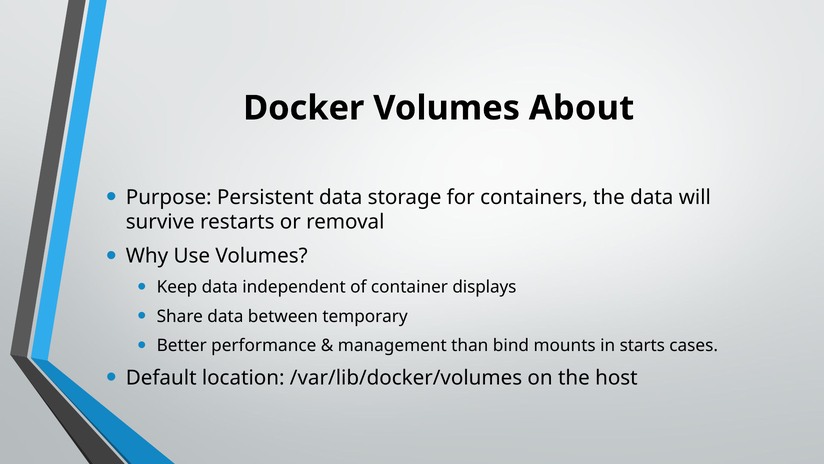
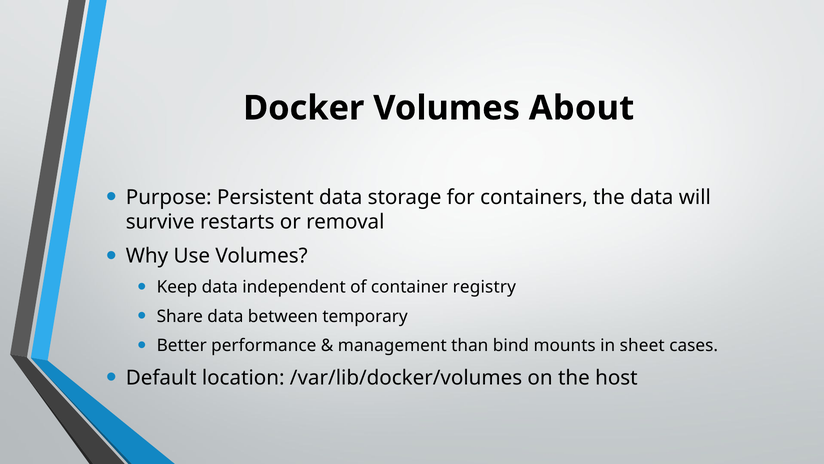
displays: displays -> registry
starts: starts -> sheet
